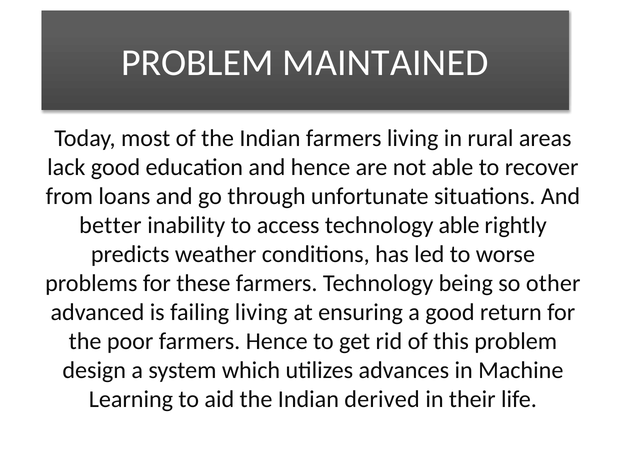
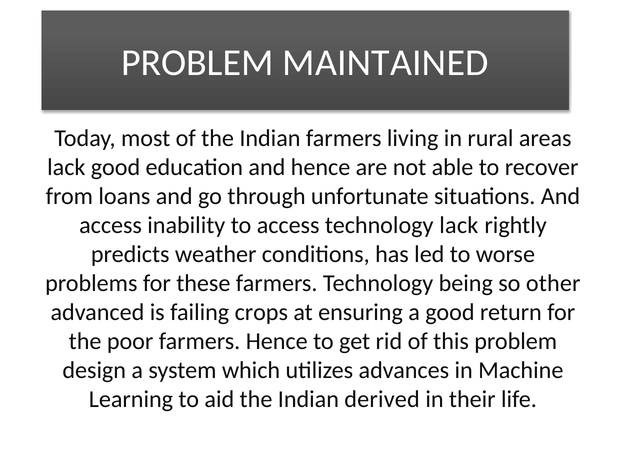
better at (110, 225): better -> access
technology able: able -> lack
failing living: living -> crops
